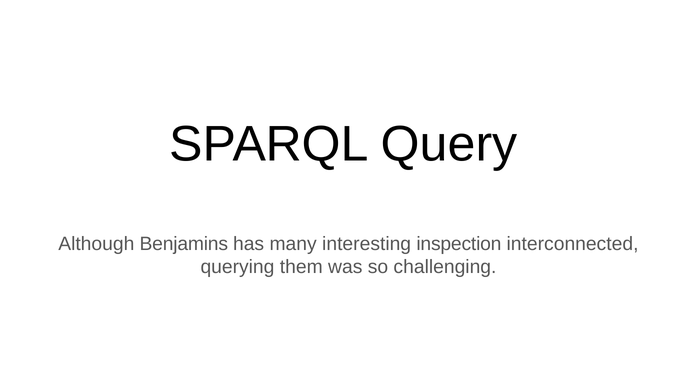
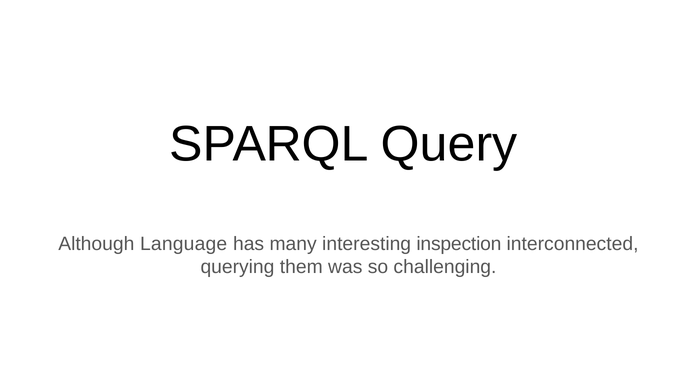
Benjamins: Benjamins -> Language
